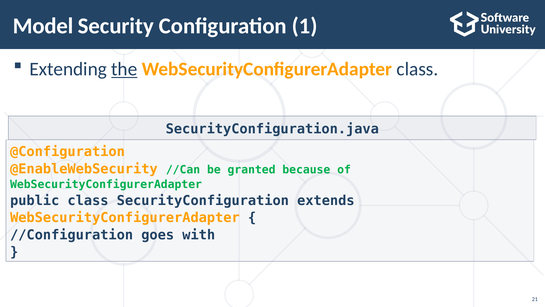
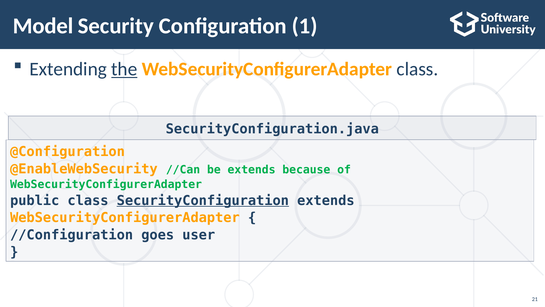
be granted: granted -> extends
SecurityConfiguration underline: none -> present
with: with -> user
